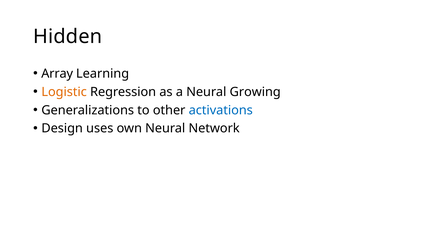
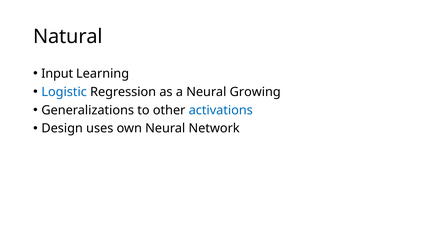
Hidden: Hidden -> Natural
Array: Array -> Input
Logistic colour: orange -> blue
